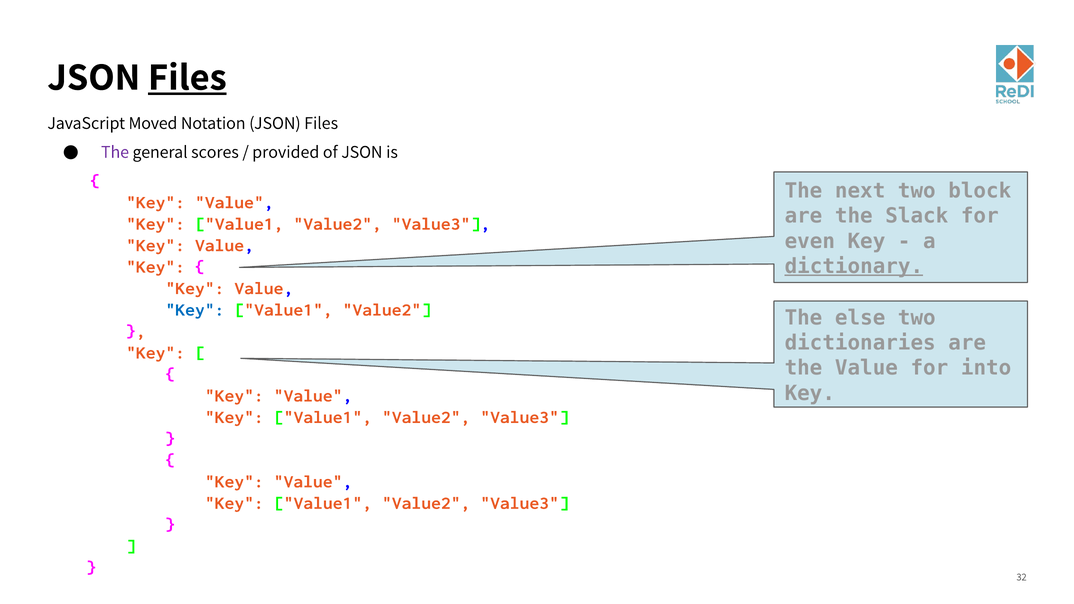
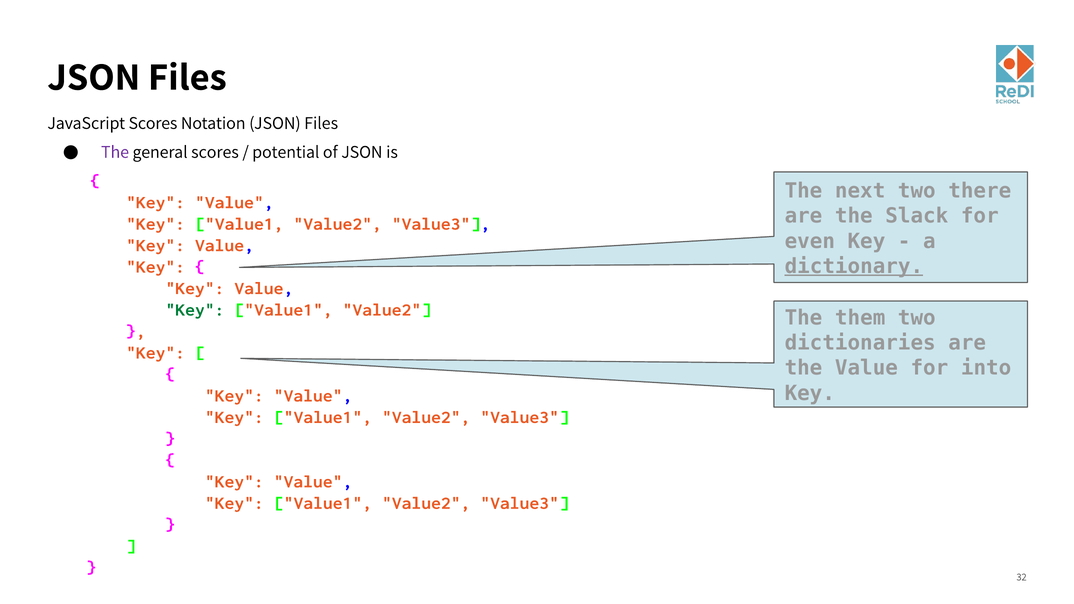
Files at (187, 77) underline: present -> none
JavaScript Moved: Moved -> Scores
provided: provided -> potential
block: block -> there
Key at (195, 310) colour: blue -> green
else: else -> them
